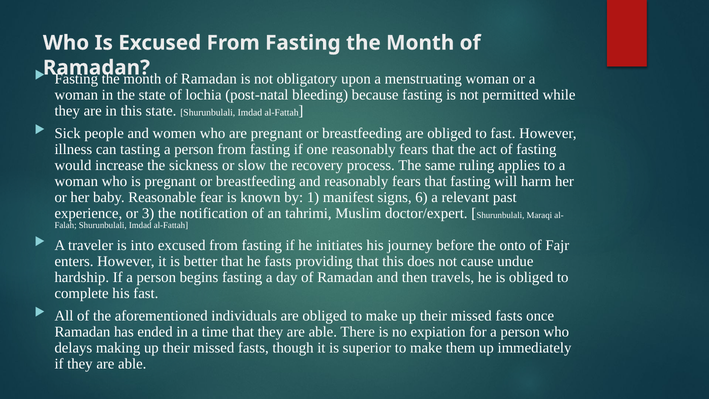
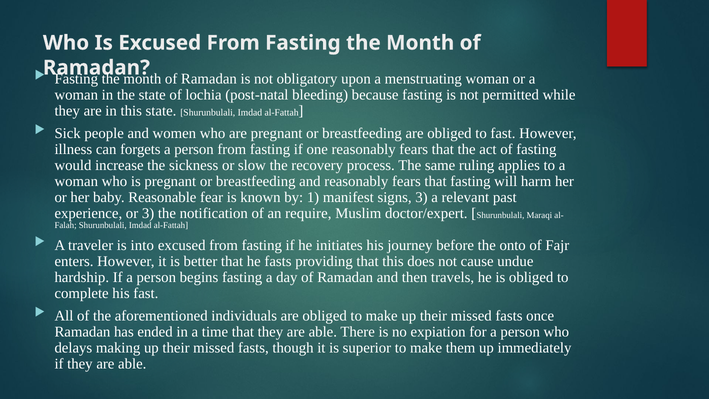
tasting: tasting -> forgets
signs 6: 6 -> 3
tahrimi: tahrimi -> require
